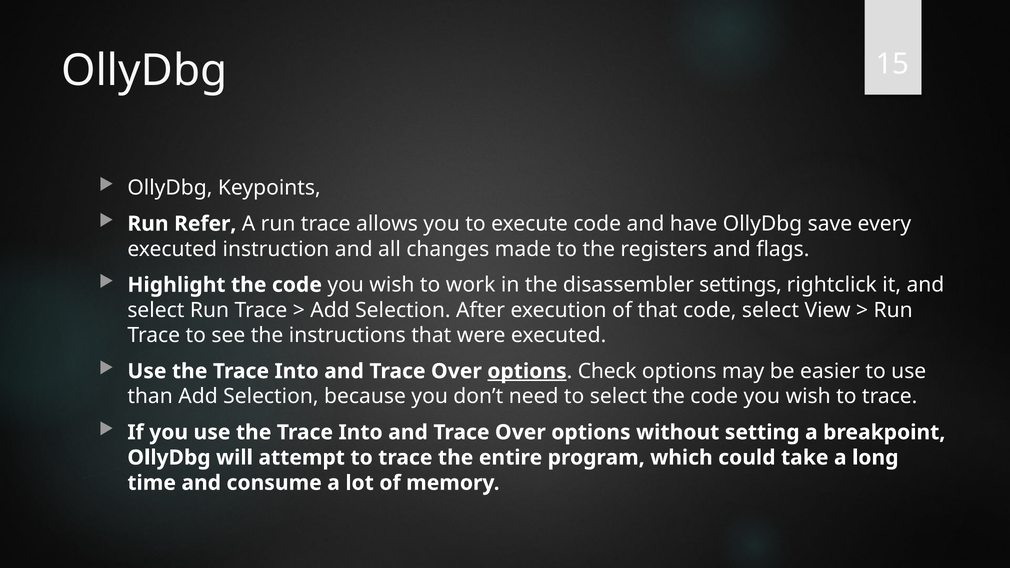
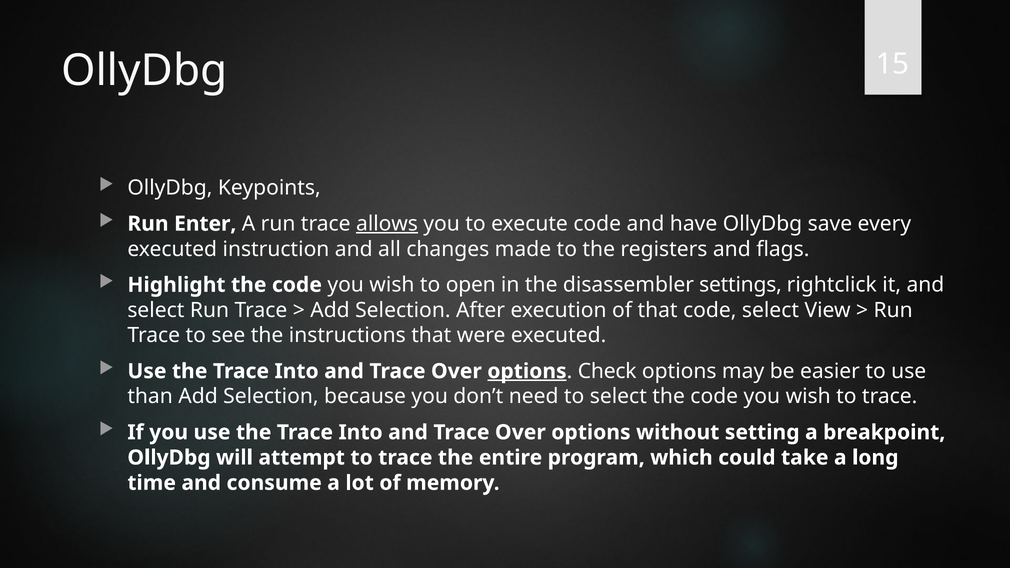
Refer: Refer -> Enter
allows underline: none -> present
work: work -> open
